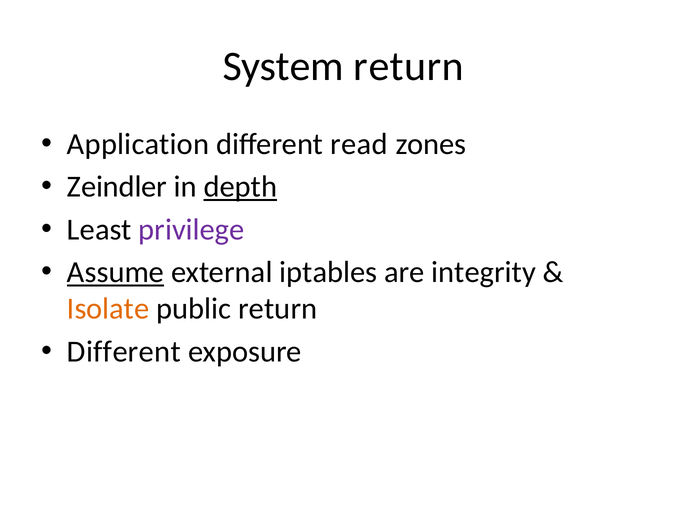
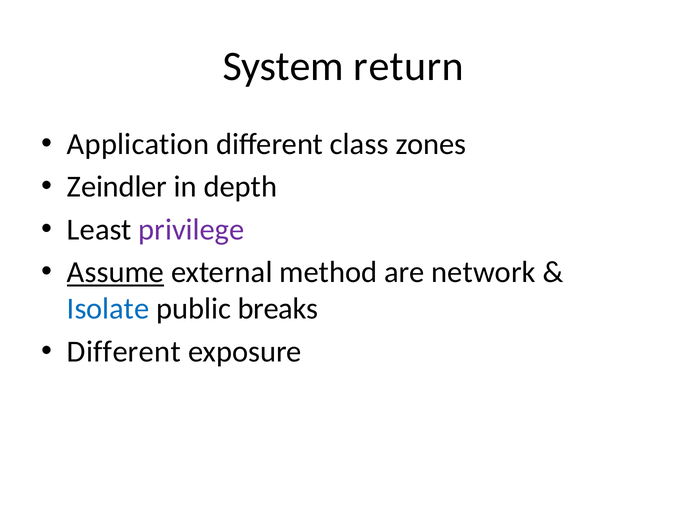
read: read -> class
depth underline: present -> none
iptables: iptables -> method
integrity: integrity -> network
Isolate colour: orange -> blue
public return: return -> breaks
